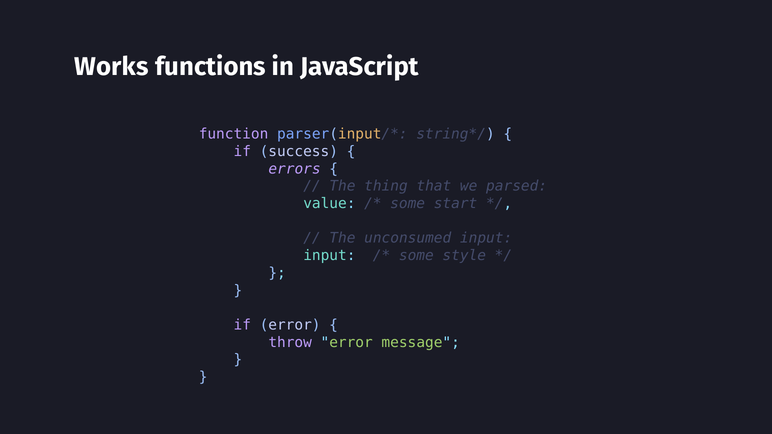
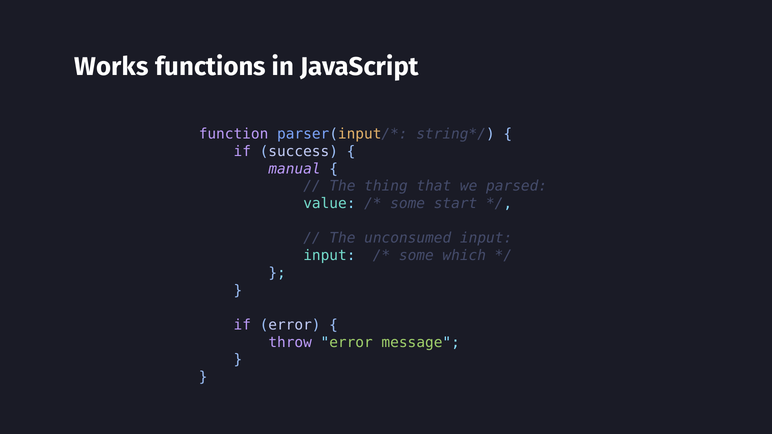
errors: errors -> manual
style: style -> which
